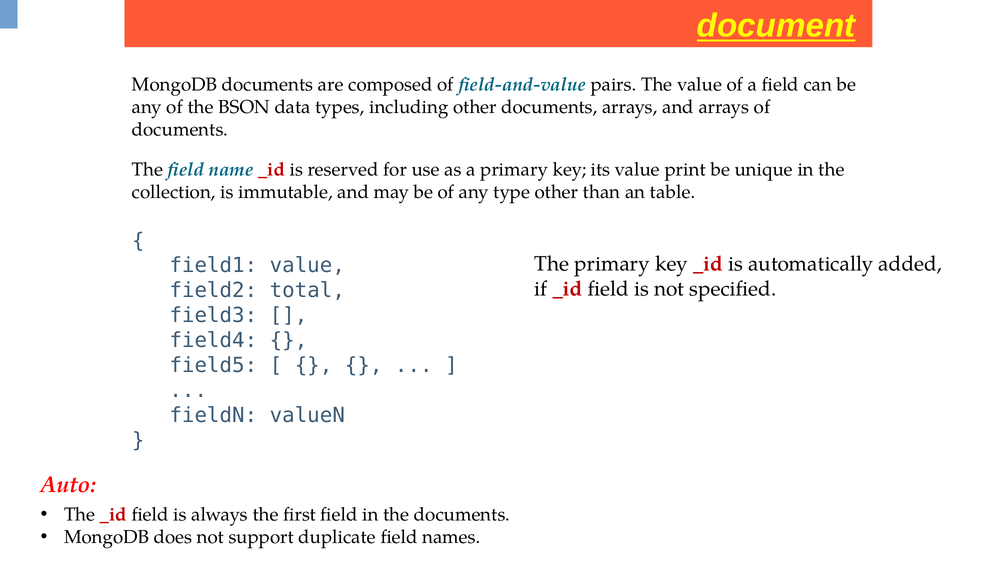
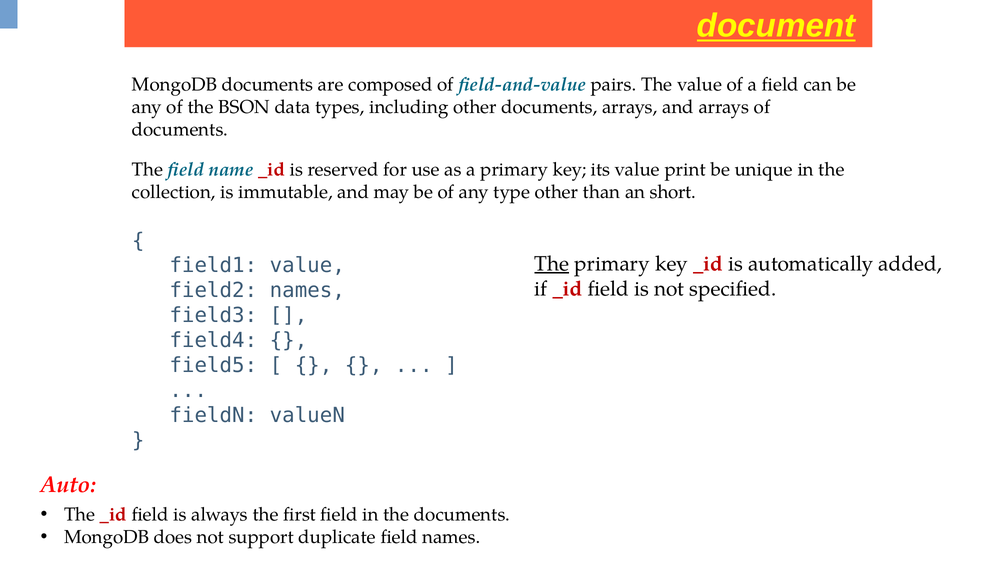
table: table -> short
The at (552, 264) underline: none -> present
field2 total: total -> names
